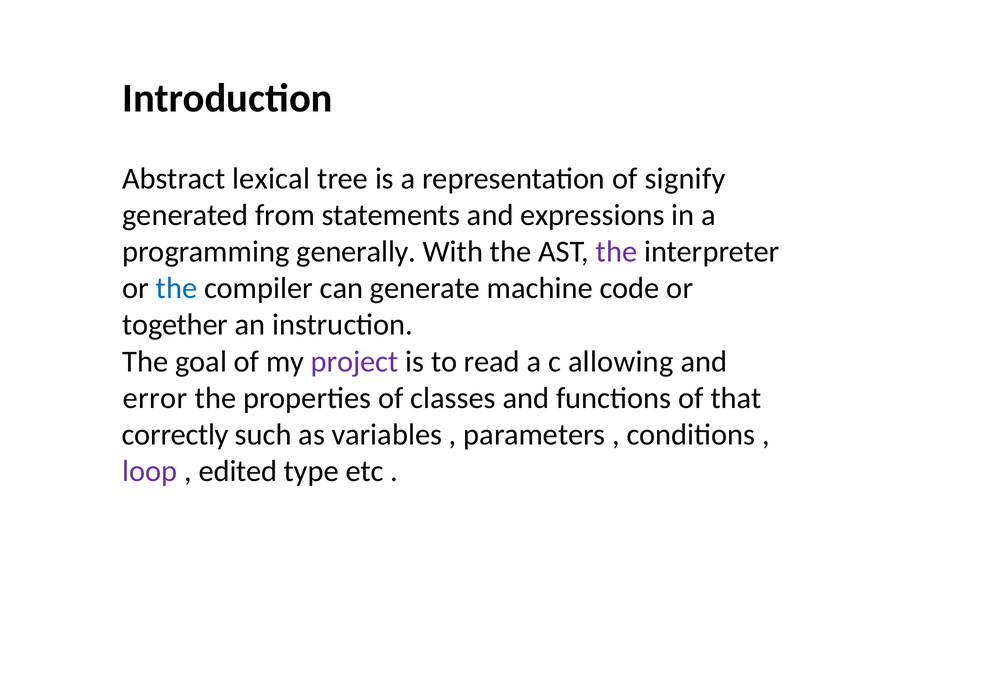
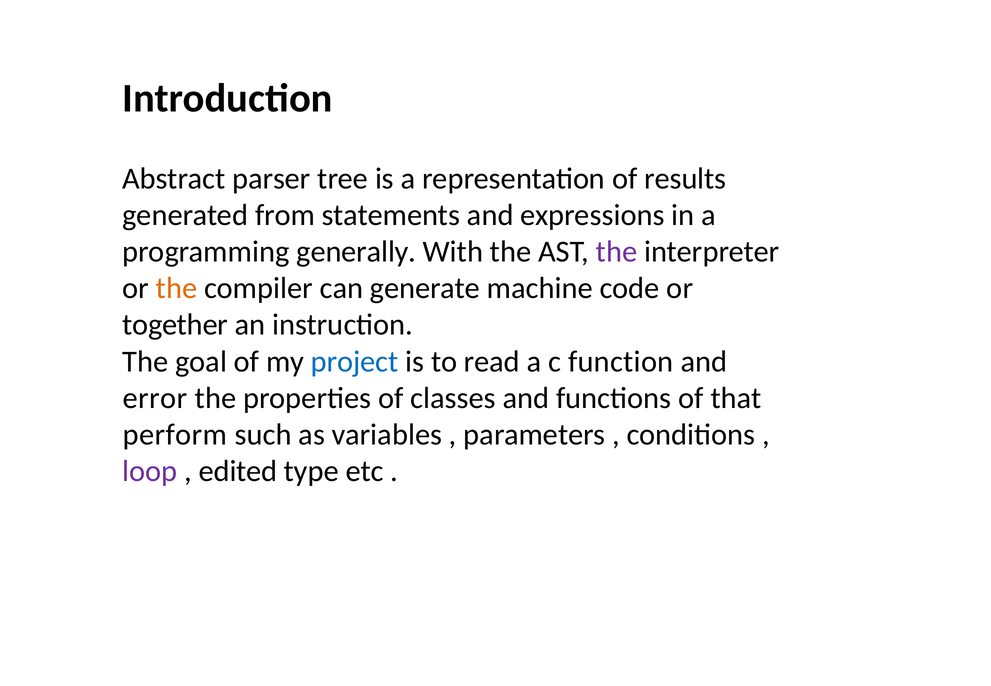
lexical: lexical -> parser
signify: signify -> results
the at (177, 288) colour: blue -> orange
project colour: purple -> blue
allowing: allowing -> function
correctly: correctly -> perform
